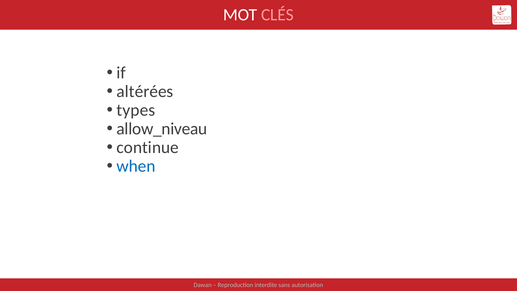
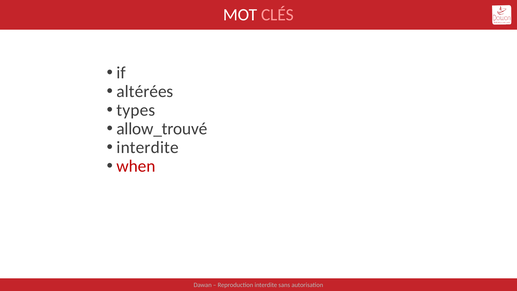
allow_niveau: allow_niveau -> allow_trouvé
continue at (148, 147): continue -> interdite
when colour: blue -> red
